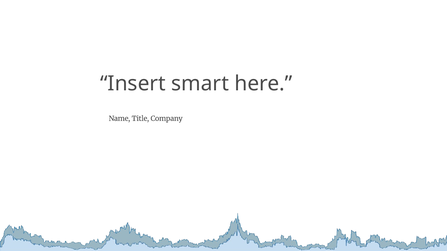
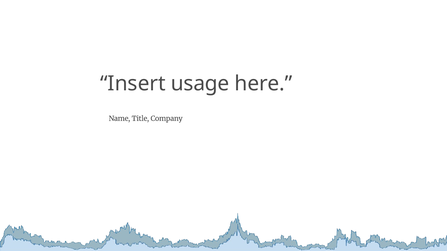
smart: smart -> usage
